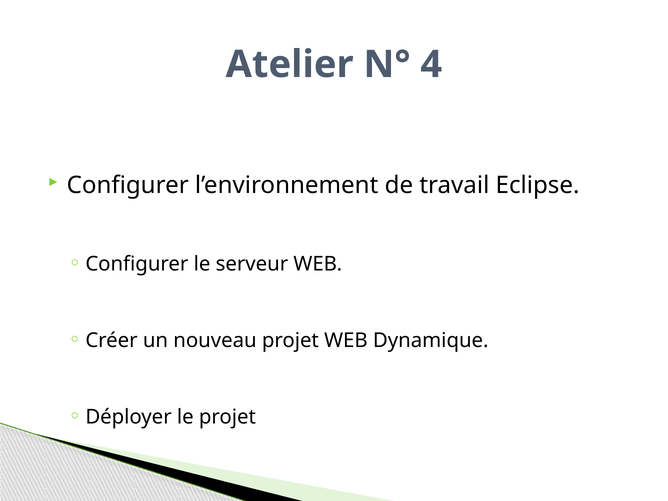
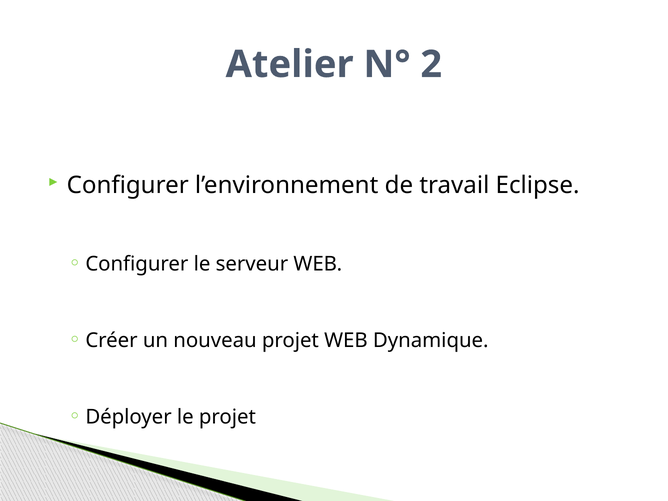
4: 4 -> 2
